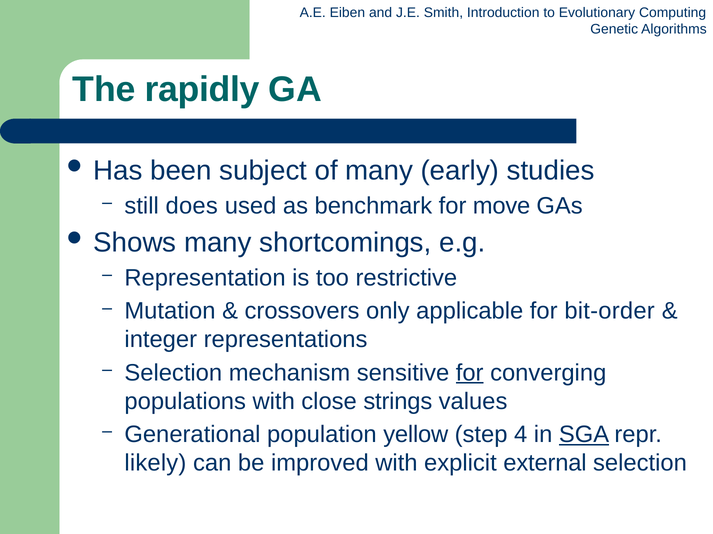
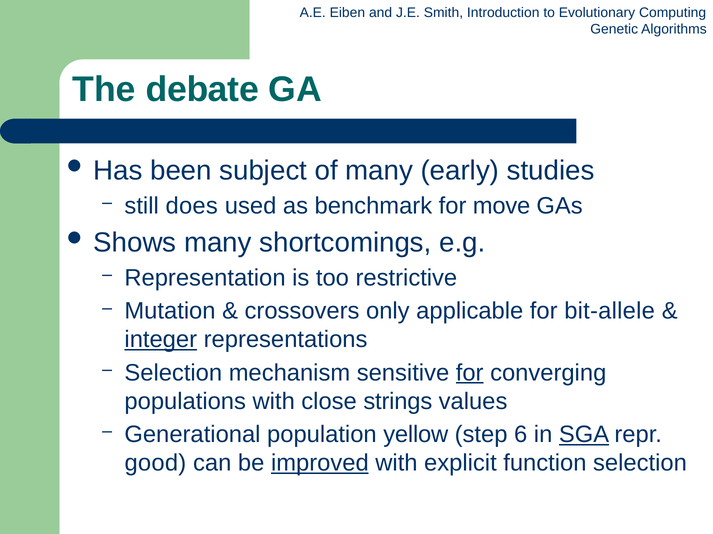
rapidly: rapidly -> debate
bit-order: bit-order -> bit-allele
integer underline: none -> present
4: 4 -> 6
likely: likely -> good
improved underline: none -> present
external: external -> function
